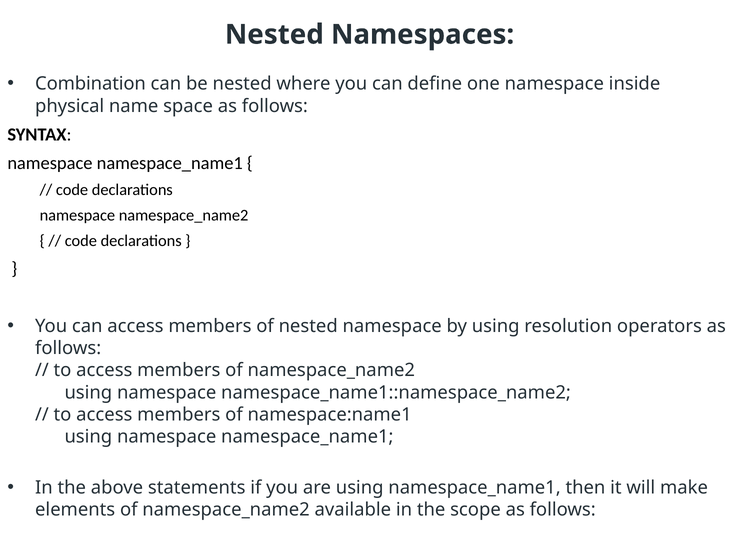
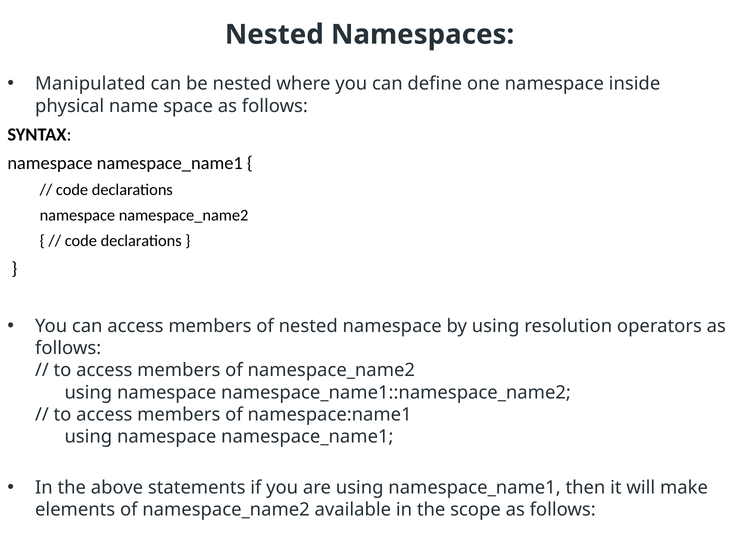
Combination: Combination -> Manipulated
